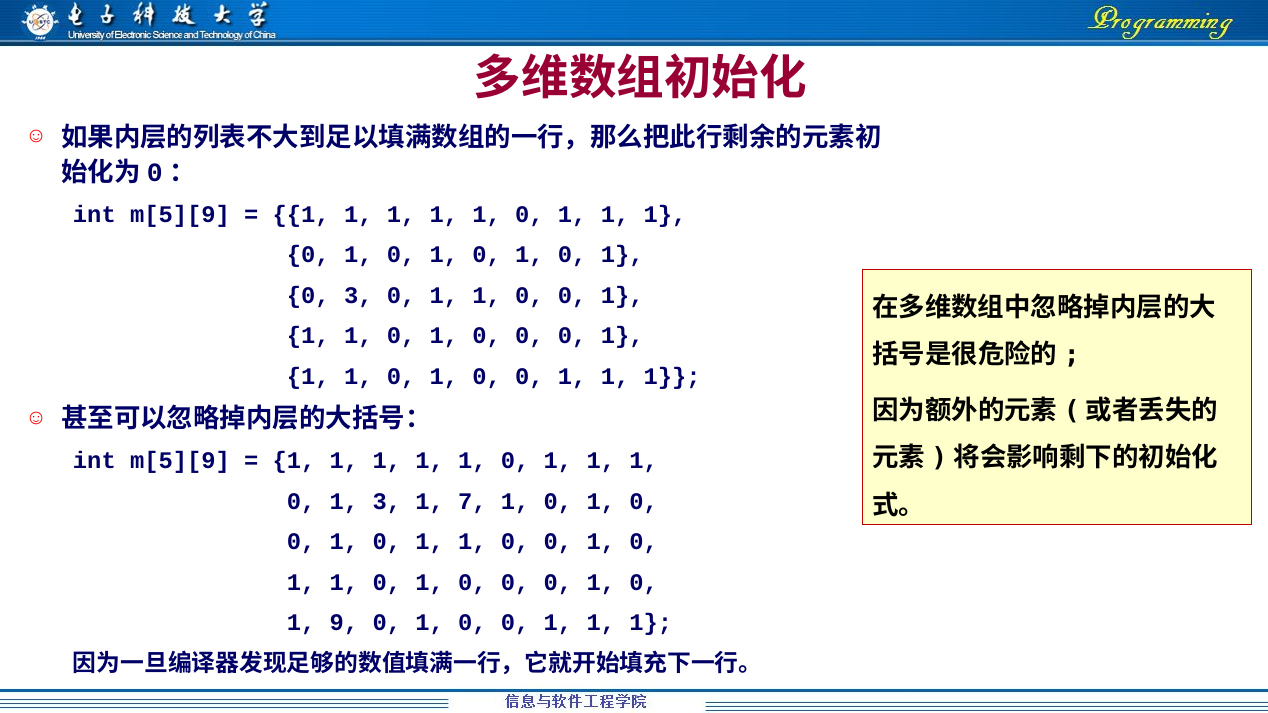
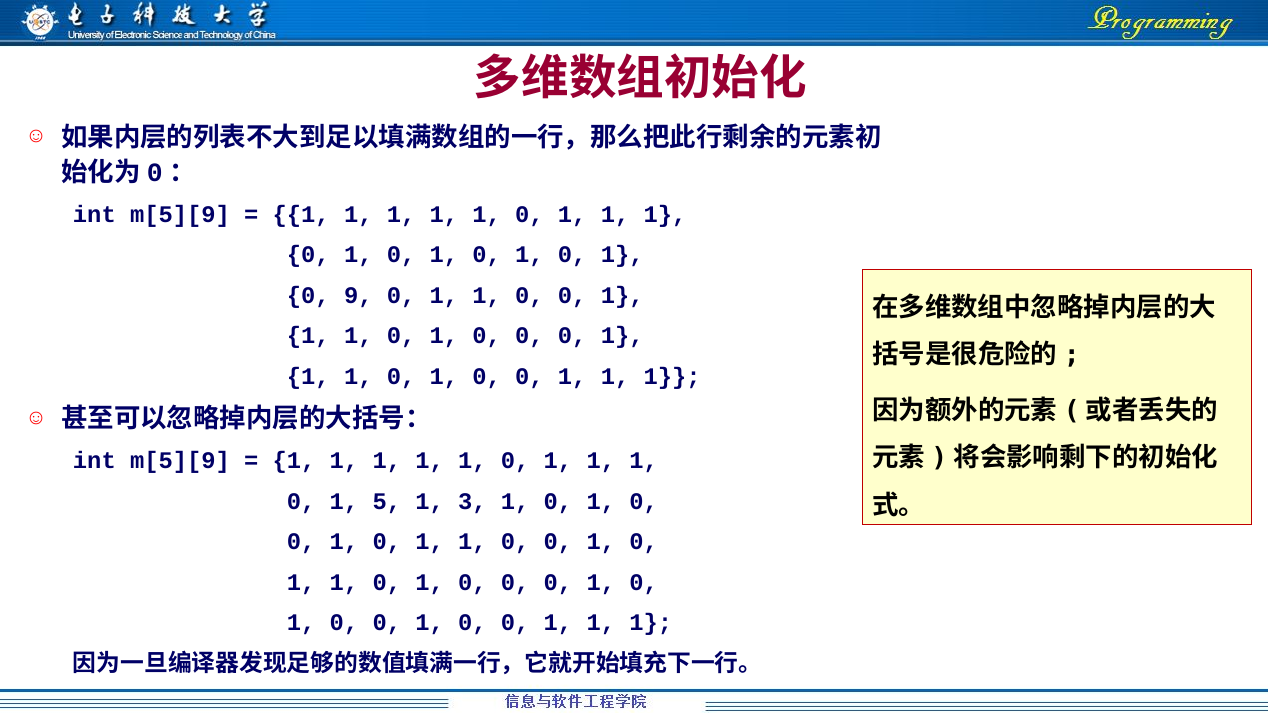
0 3: 3 -> 9
1 3: 3 -> 5
7: 7 -> 3
9 at (344, 623): 9 -> 0
